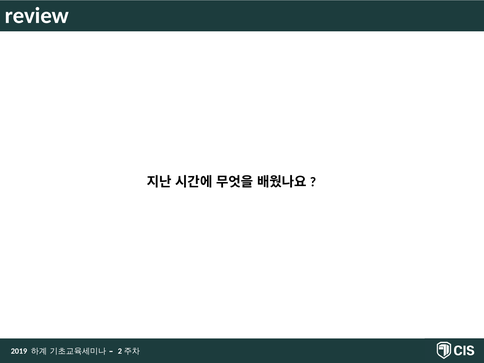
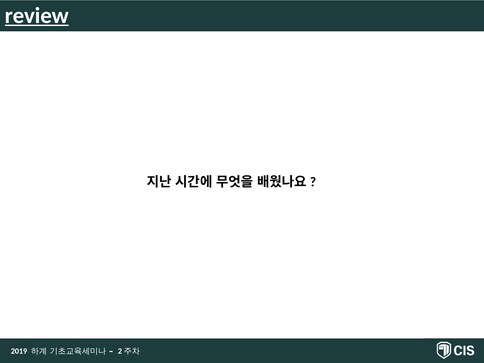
review underline: none -> present
